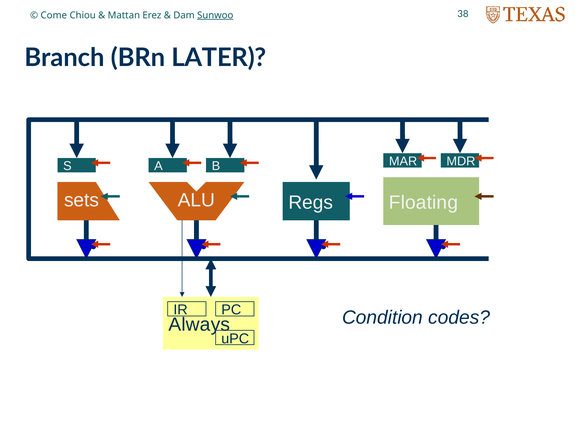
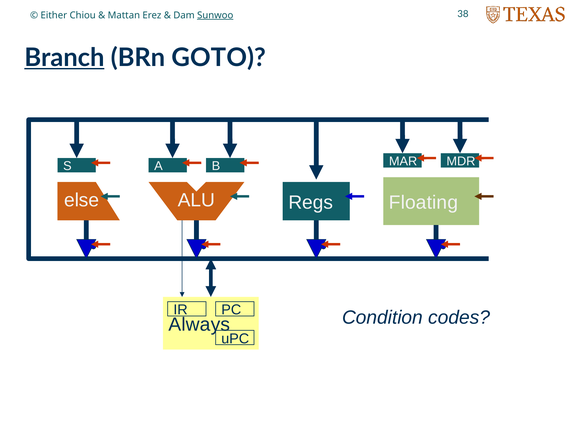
Come: Come -> Either
Branch underline: none -> present
LATER: LATER -> GOTO
sets: sets -> else
